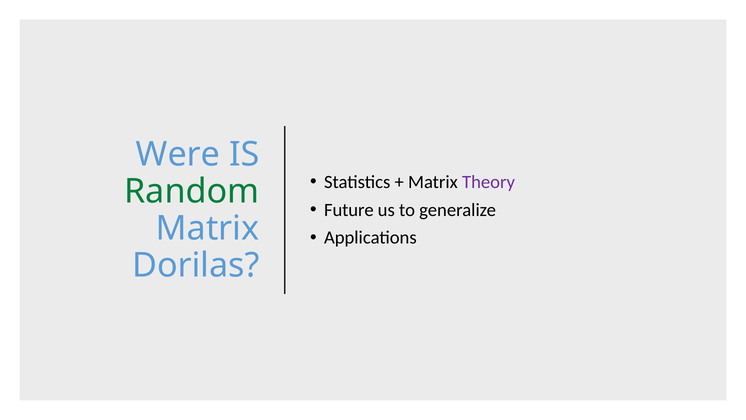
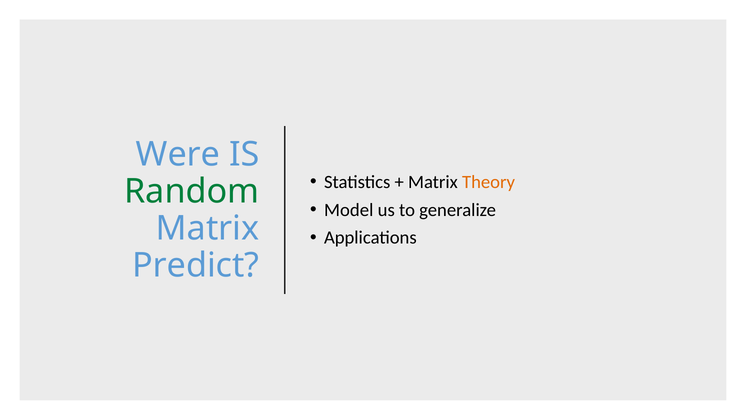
Theory colour: purple -> orange
Future: Future -> Model
Dorilas: Dorilas -> Predict
